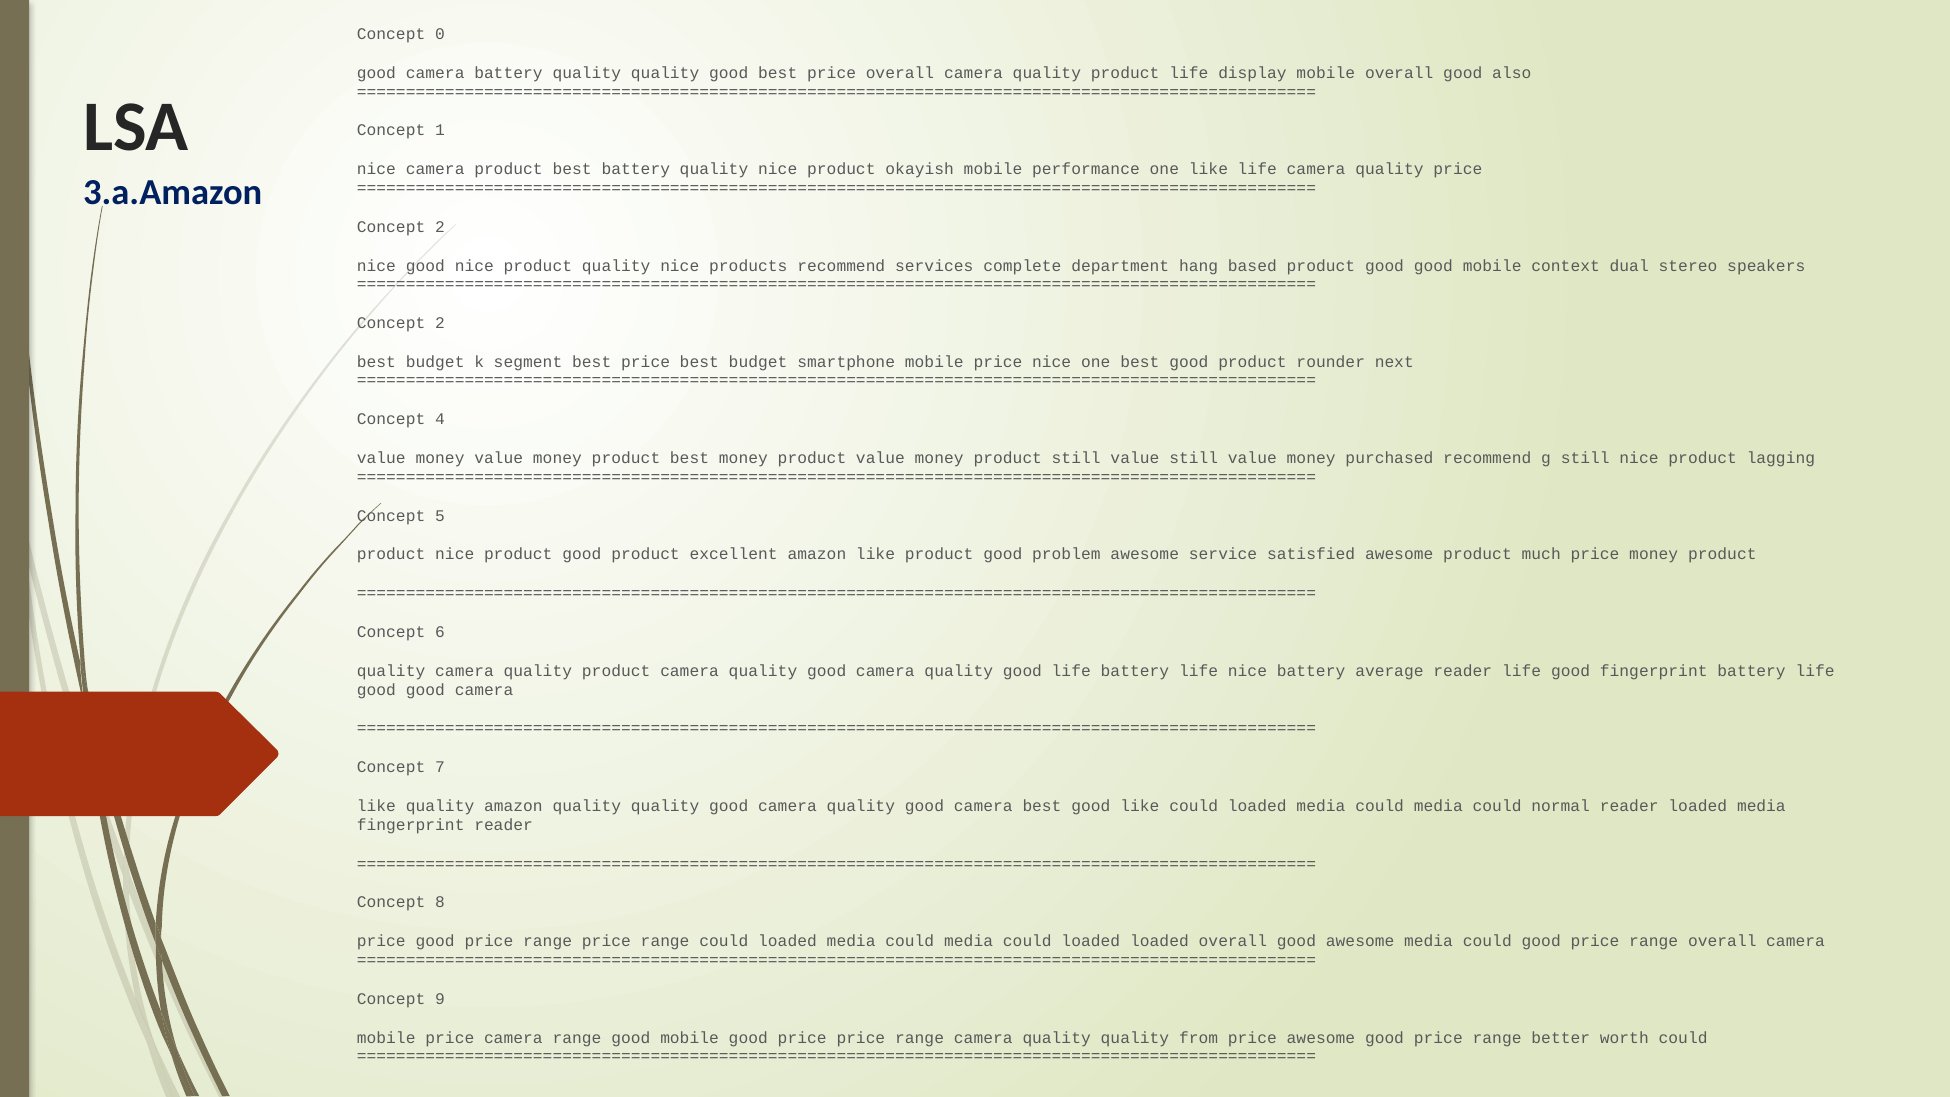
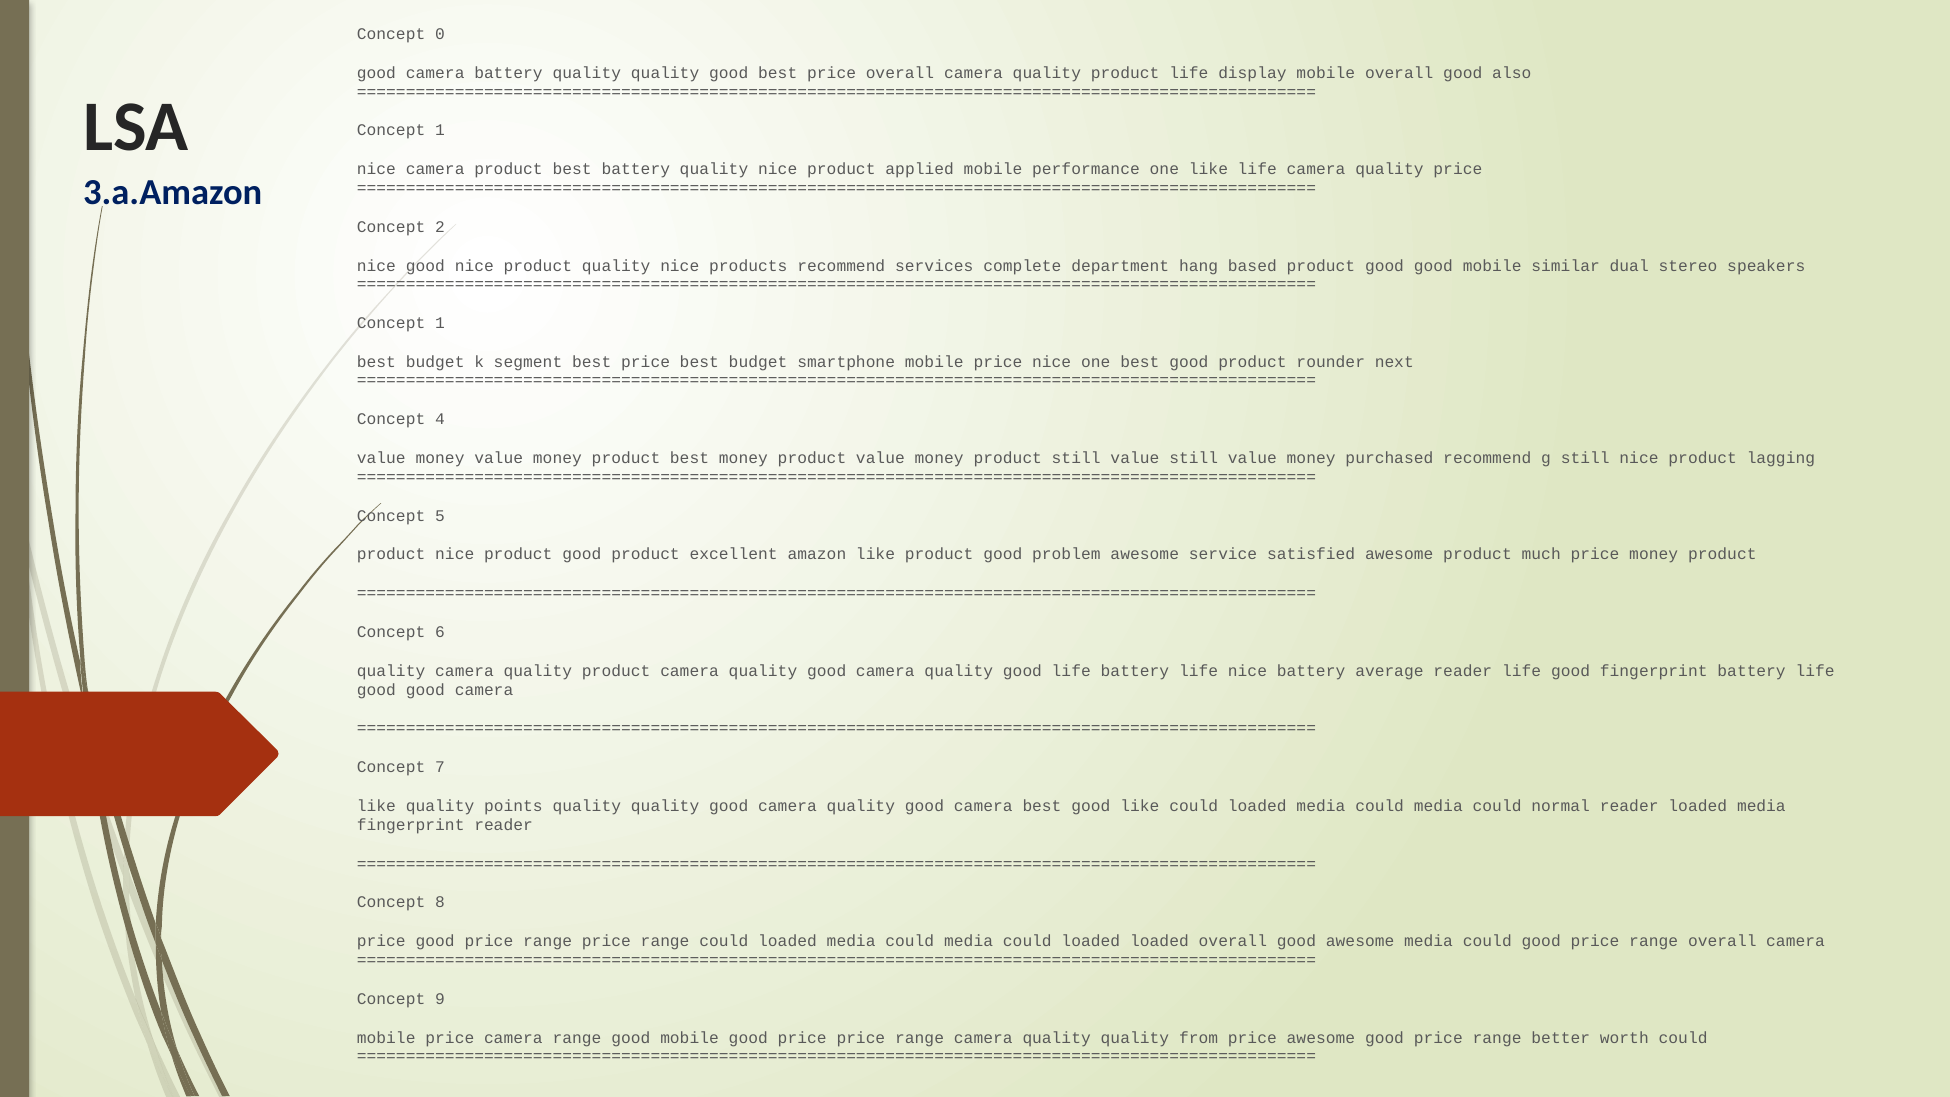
okayish: okayish -> applied
context: context -> similar
2 at (440, 323): 2 -> 1
quality amazon: amazon -> points
